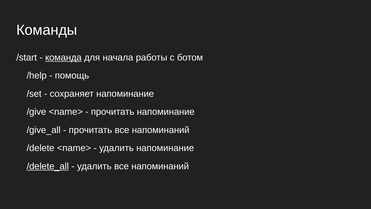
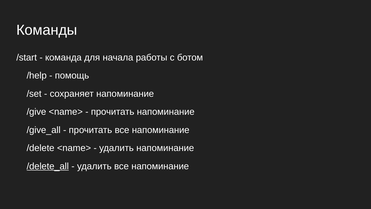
команда underline: present -> none
прочитать все напоминаний: напоминаний -> напоминание
удалить все напоминаний: напоминаний -> напоминание
